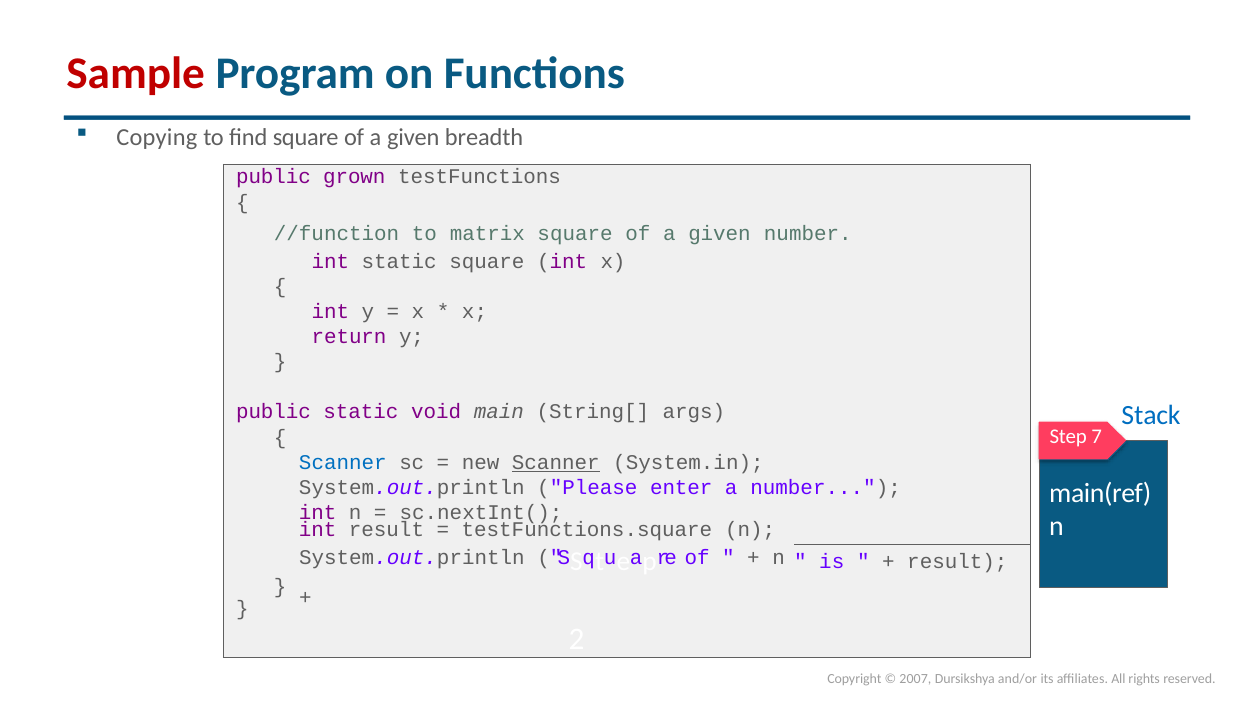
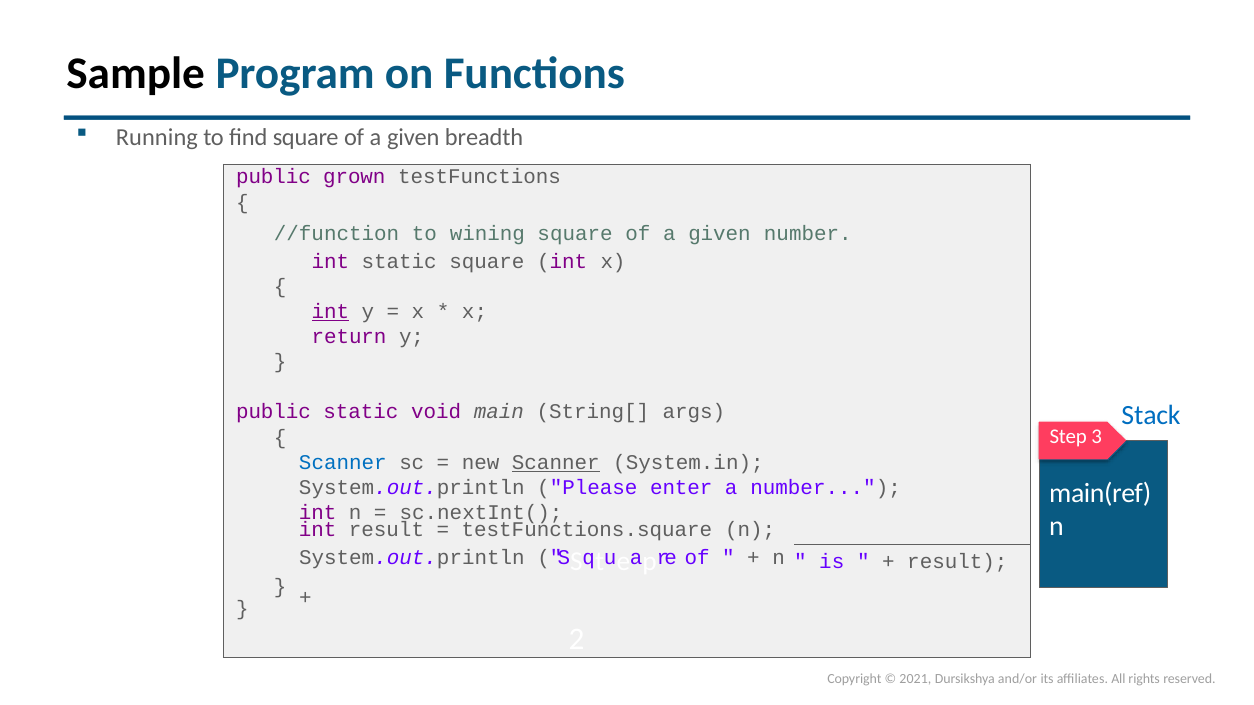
Sample colour: red -> black
Copying: Copying -> Running
matrix: matrix -> wining
int at (330, 312) underline: none -> present
7: 7 -> 3
2007: 2007 -> 2021
